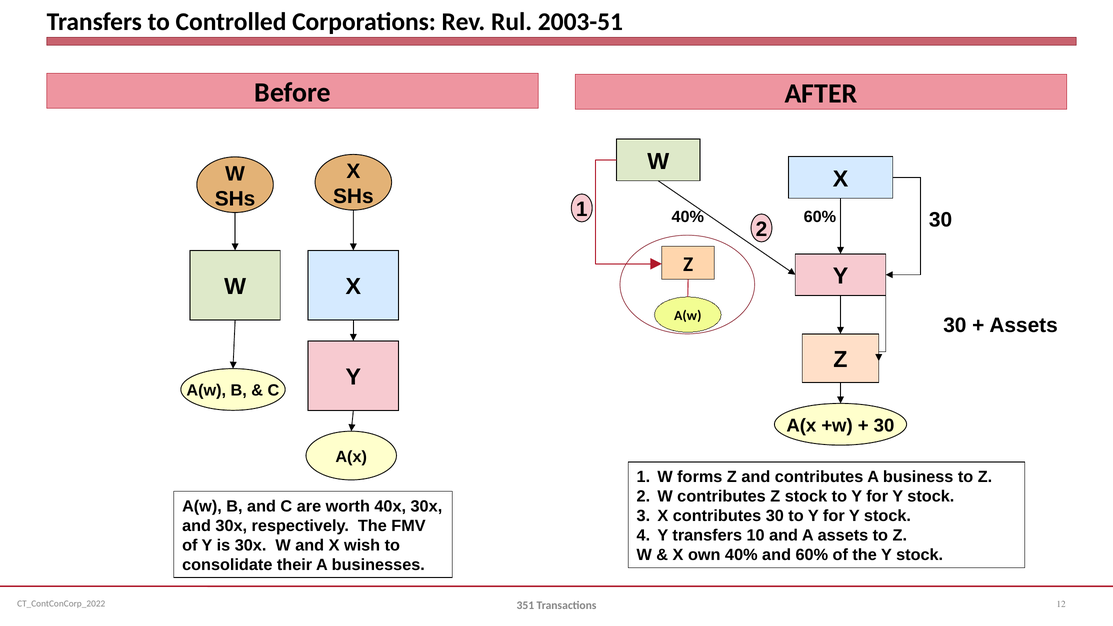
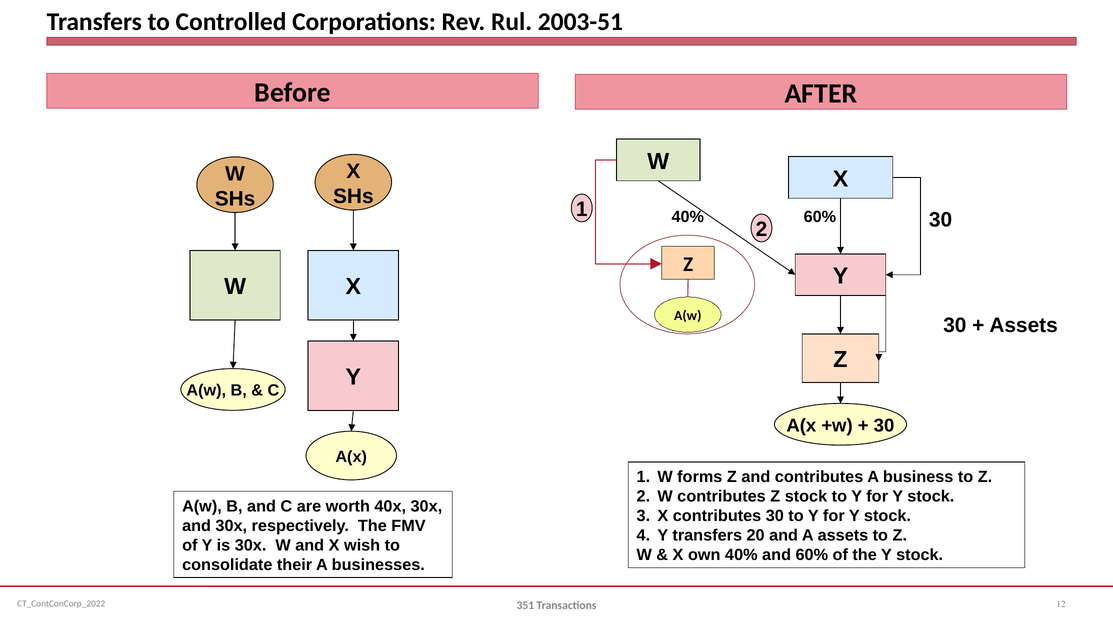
10: 10 -> 20
